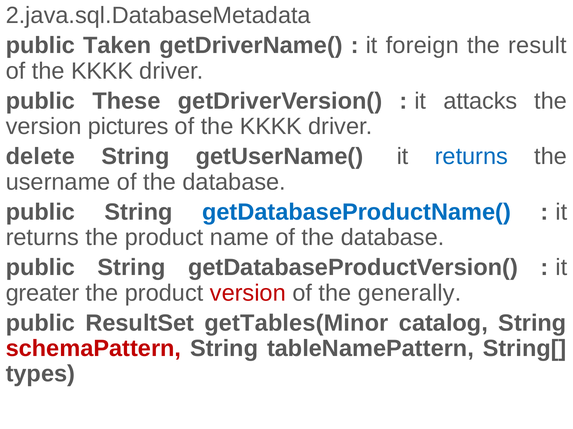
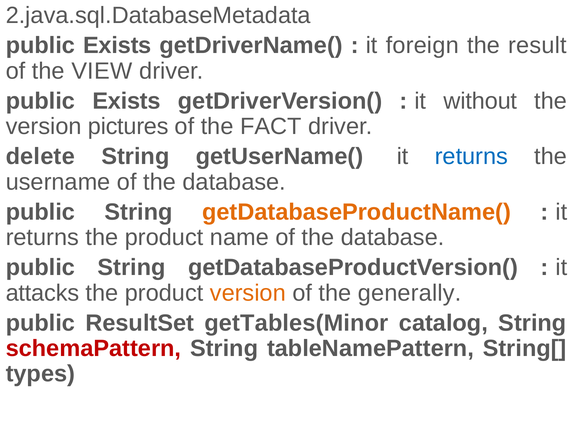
Taken at (117, 46): Taken -> Exists
KKKK at (102, 71): KKKK -> VIEW
These at (126, 101): These -> Exists
attacks: attacks -> without
KKKK at (271, 127): KKKK -> FACT
getDatabaseProductName( colour: blue -> orange
greater: greater -> attacks
version at (248, 293) colour: red -> orange
